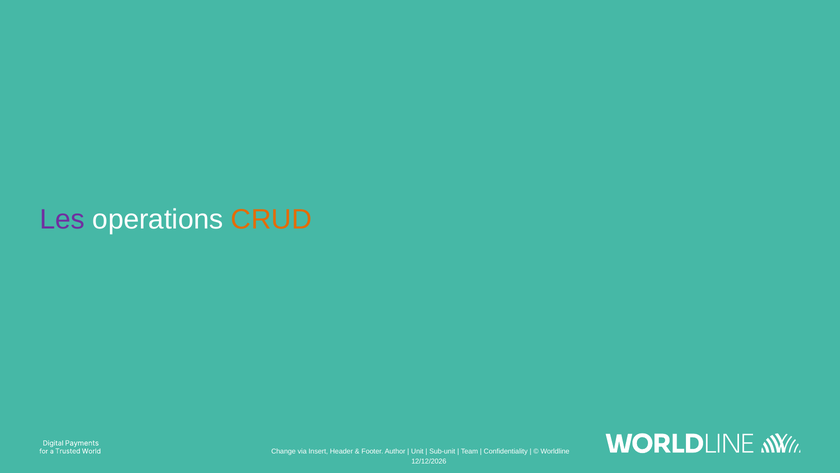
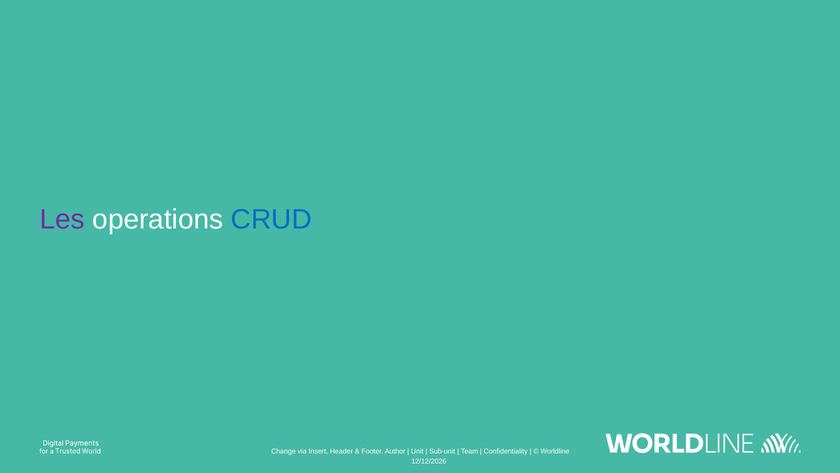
CRUD colour: orange -> blue
